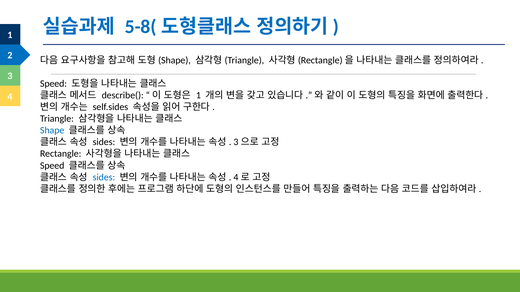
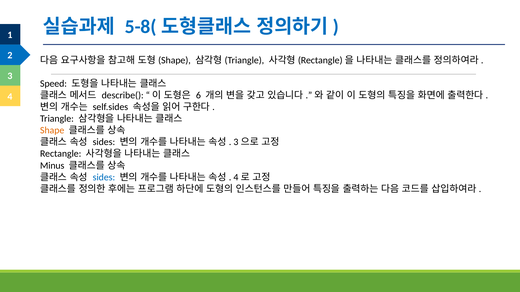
1: 1 -> 6
Shape colour: blue -> orange
Speed at (52, 166): Speed -> Minus
